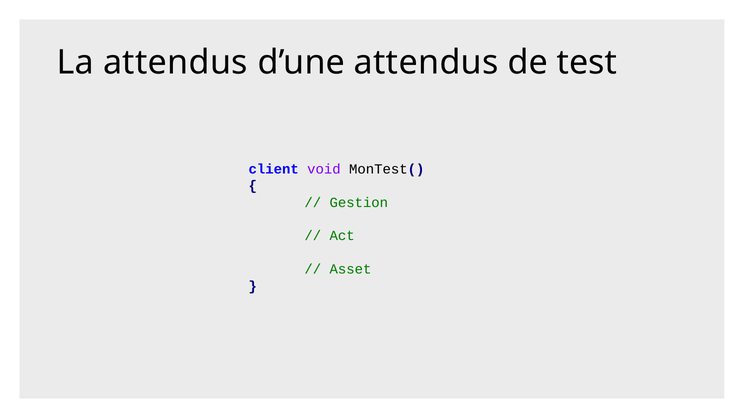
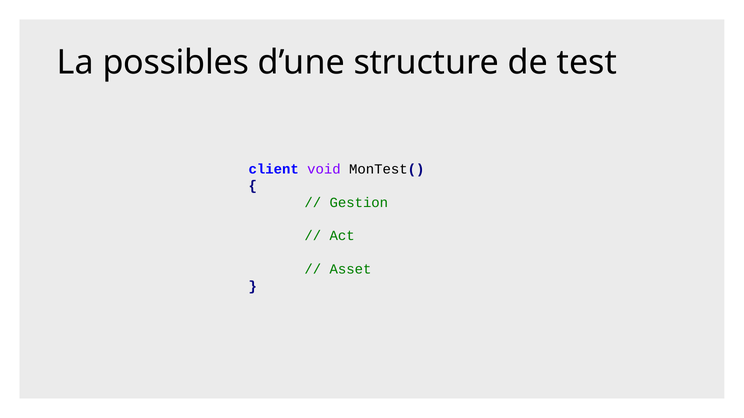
La attendus: attendus -> possibles
d’une attendus: attendus -> structure
